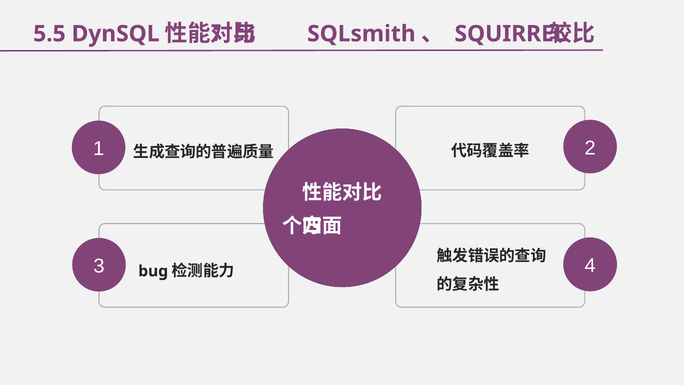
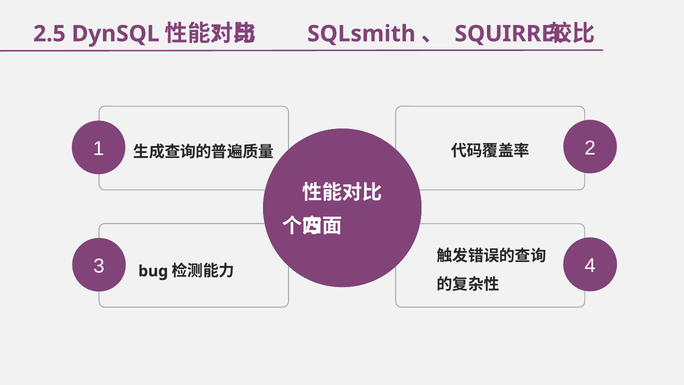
5.5: 5.5 -> 2.5
